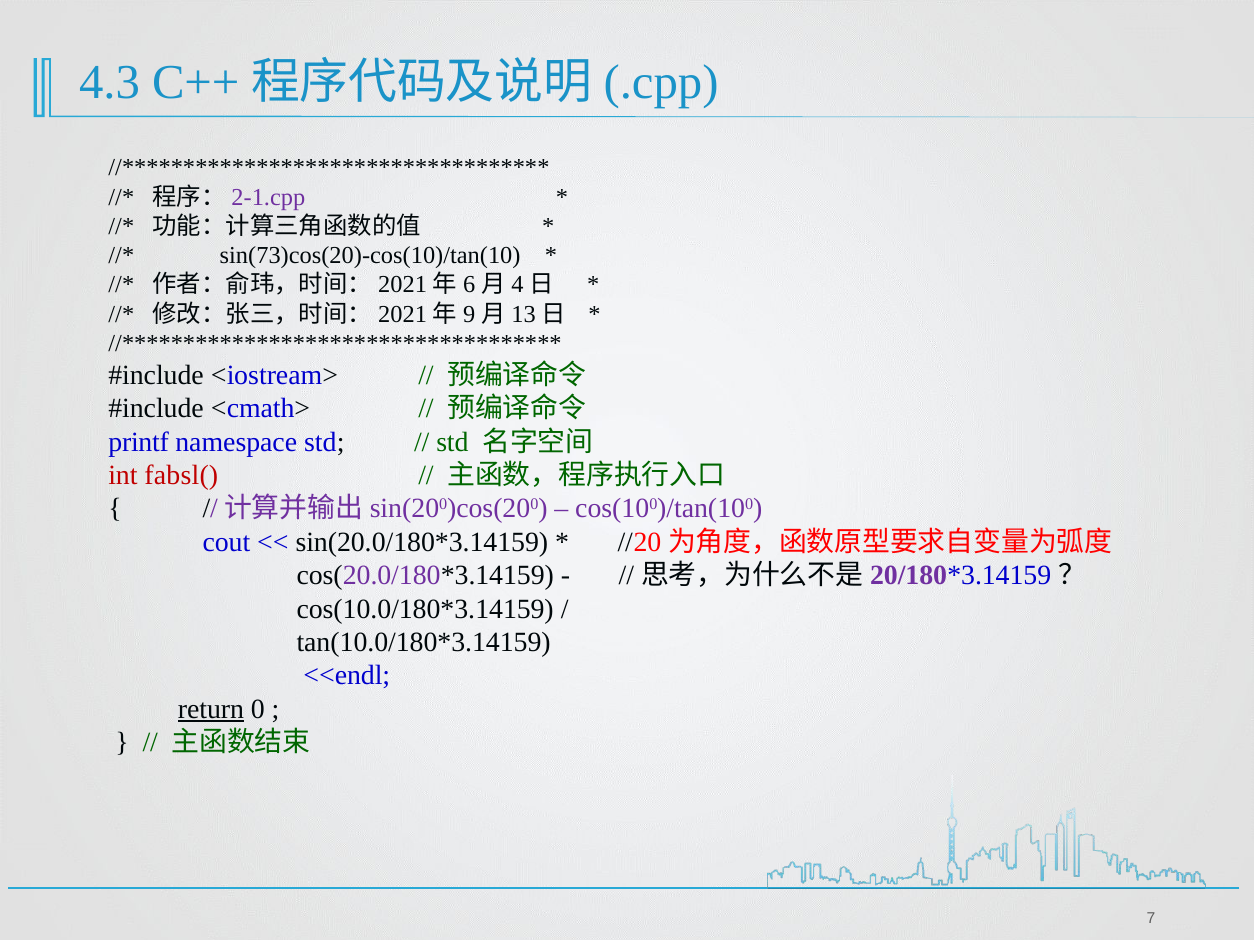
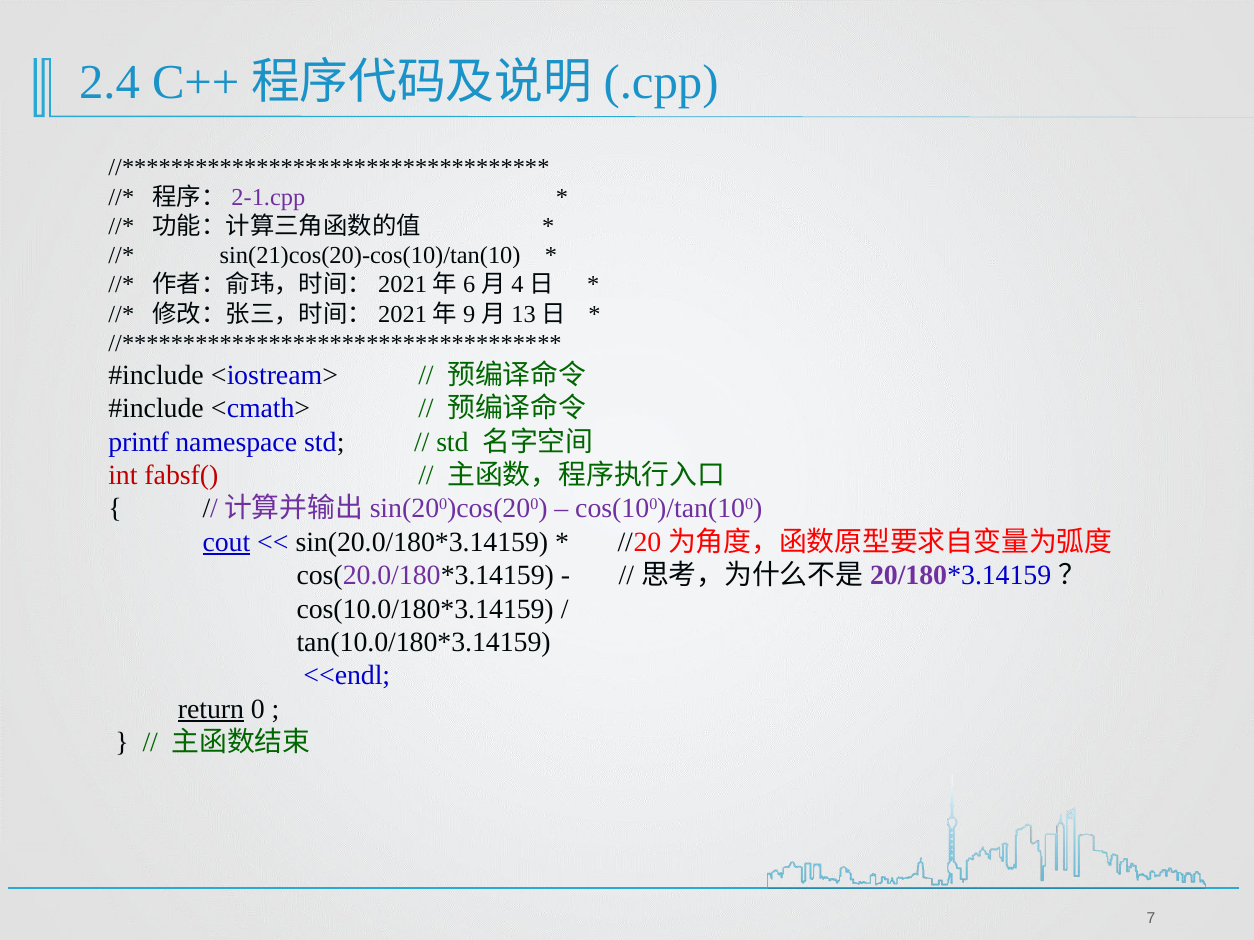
4.3: 4.3 -> 2.4
sin(73)cos(20)-cos(10)/tan(10: sin(73)cos(20)-cos(10)/tan(10 -> sin(21)cos(20)-cos(10)/tan(10
fabsl(: fabsl( -> fabsf(
cout underline: none -> present
